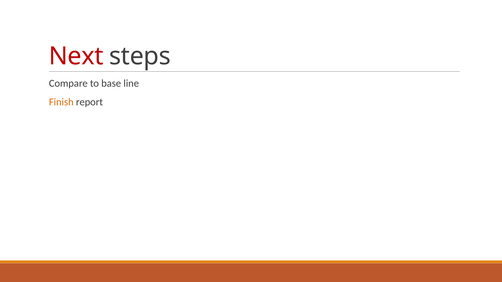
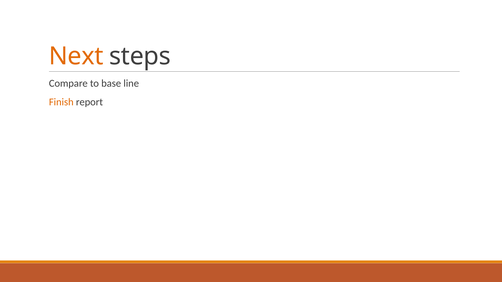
Next colour: red -> orange
